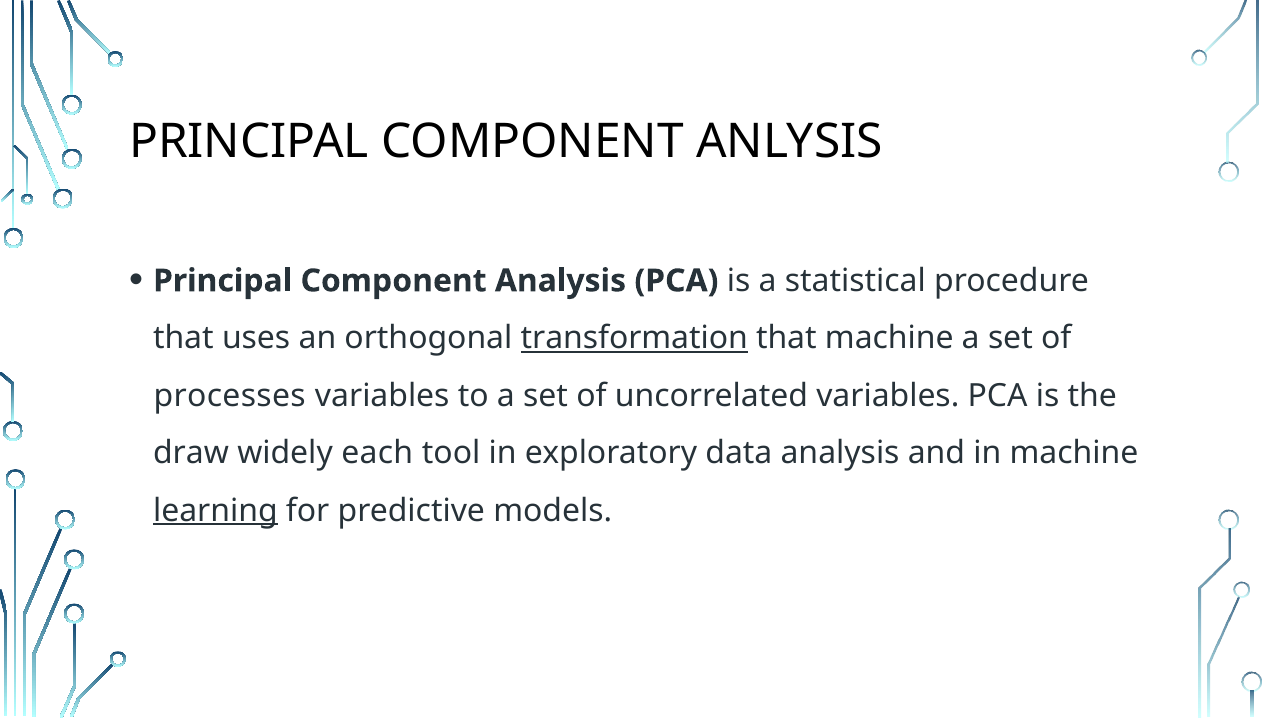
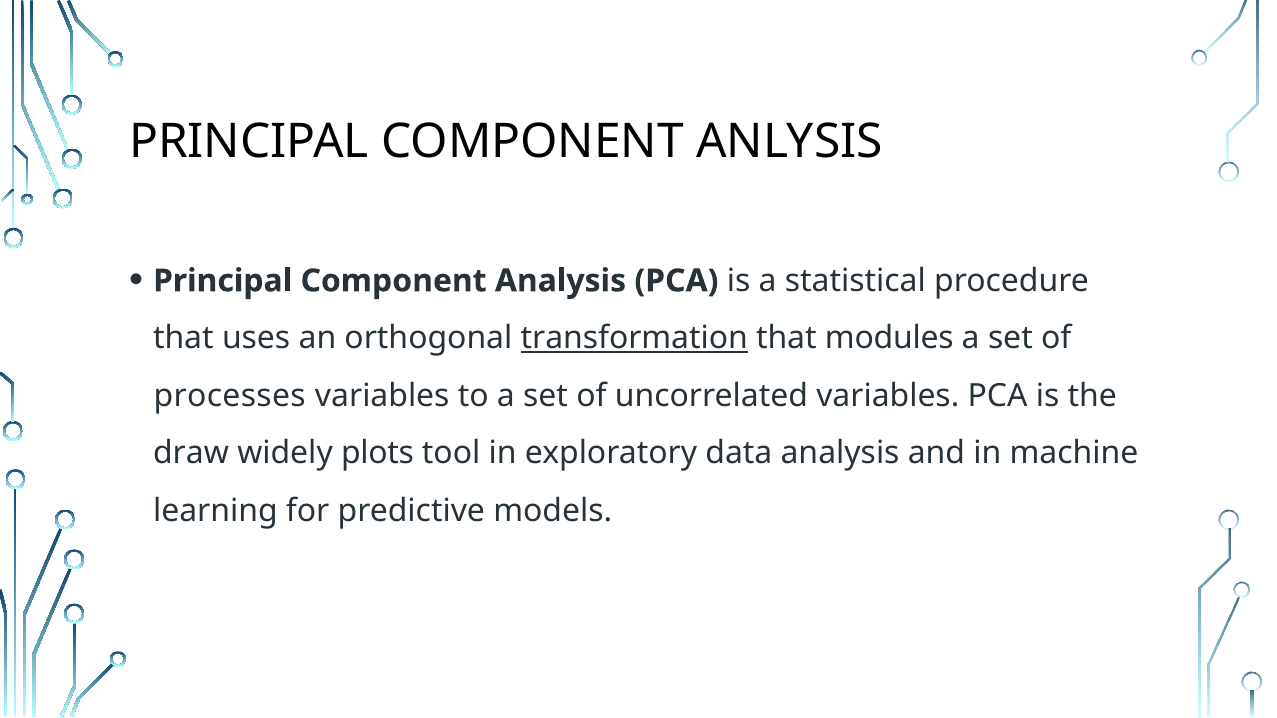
that machine: machine -> modules
each: each -> plots
learning underline: present -> none
